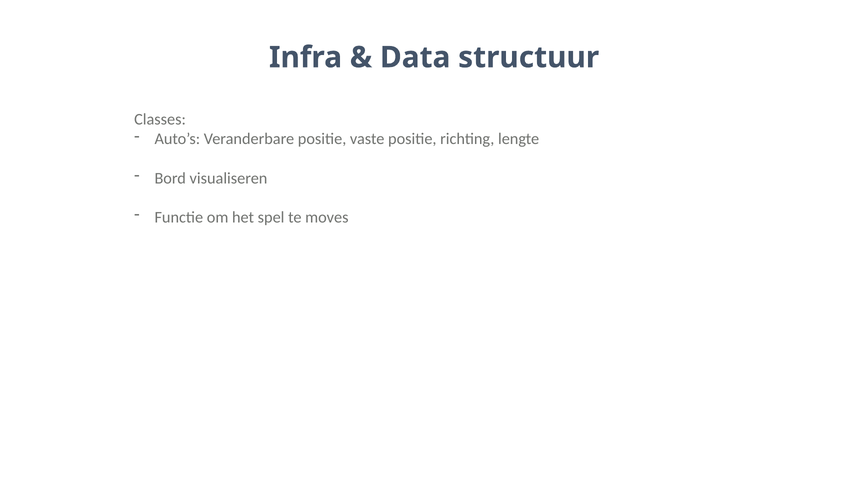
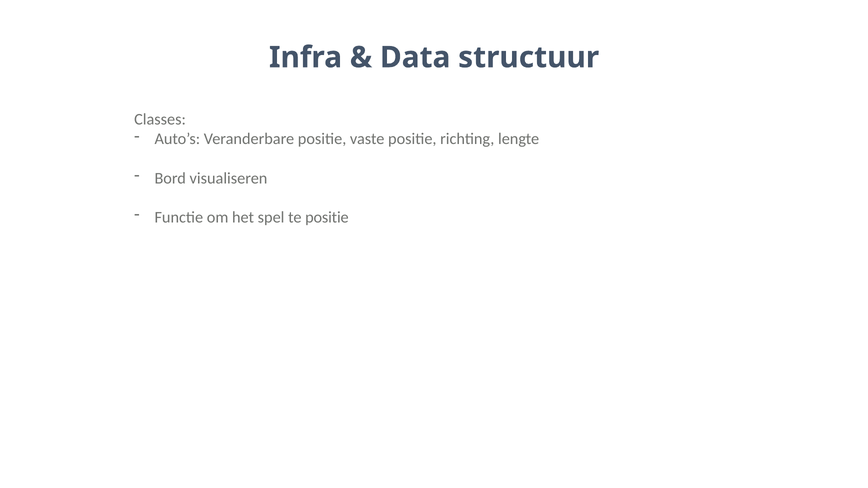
te moves: moves -> positie
